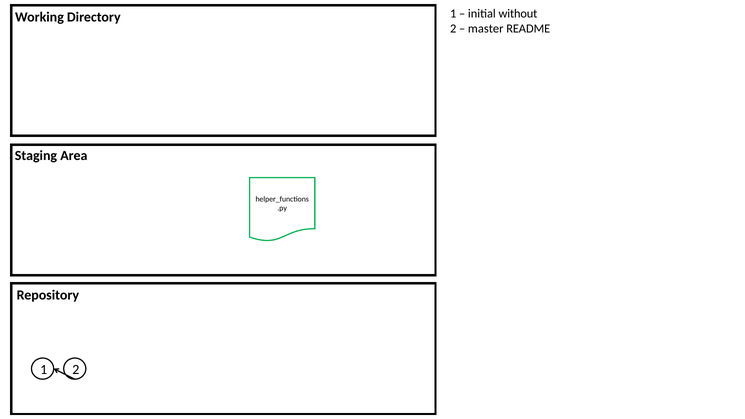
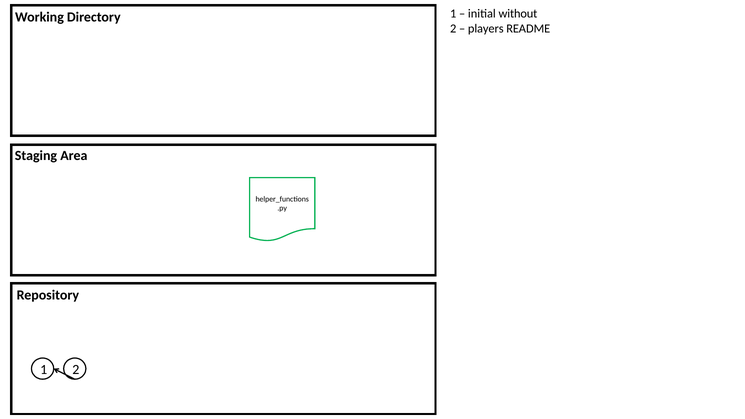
master: master -> players
